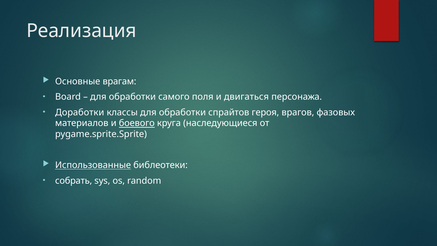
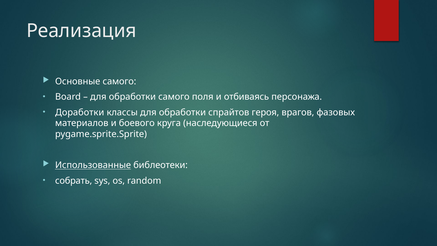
Основные врагам: врагам -> самого
двигаться: двигаться -> отбиваясь
боевого underline: present -> none
